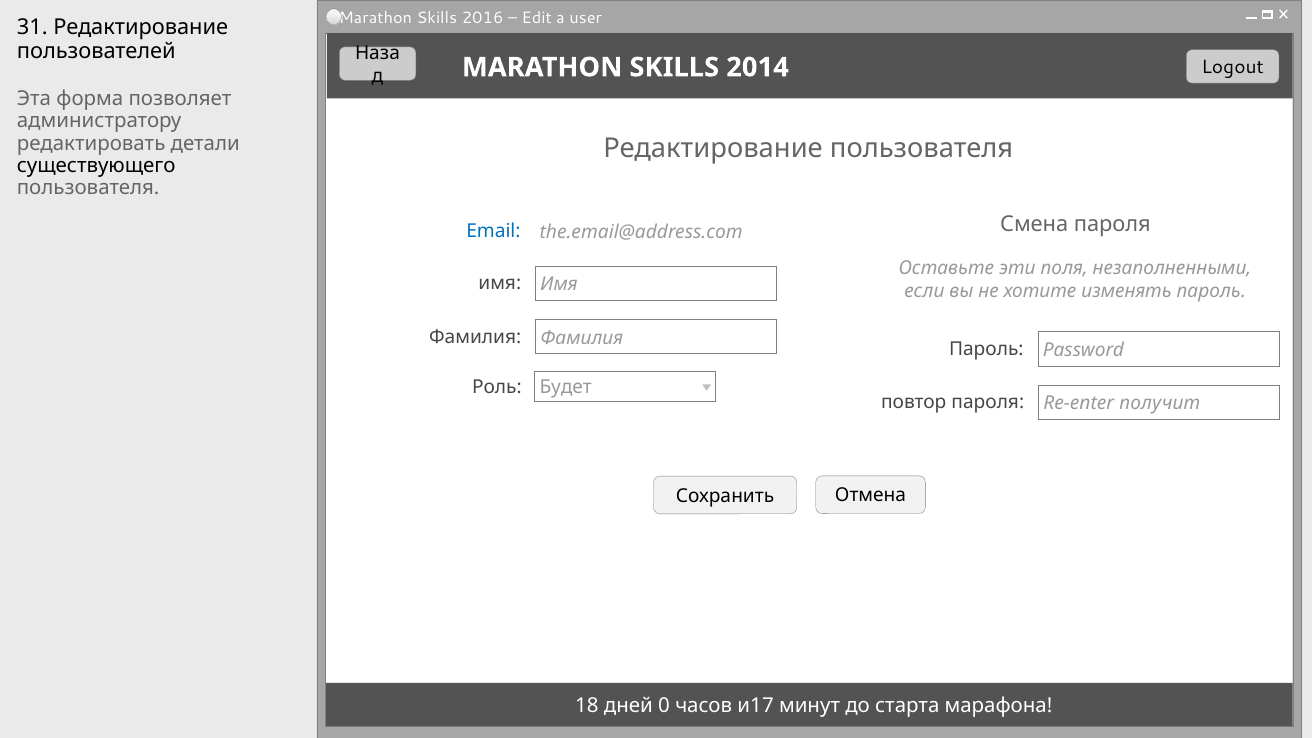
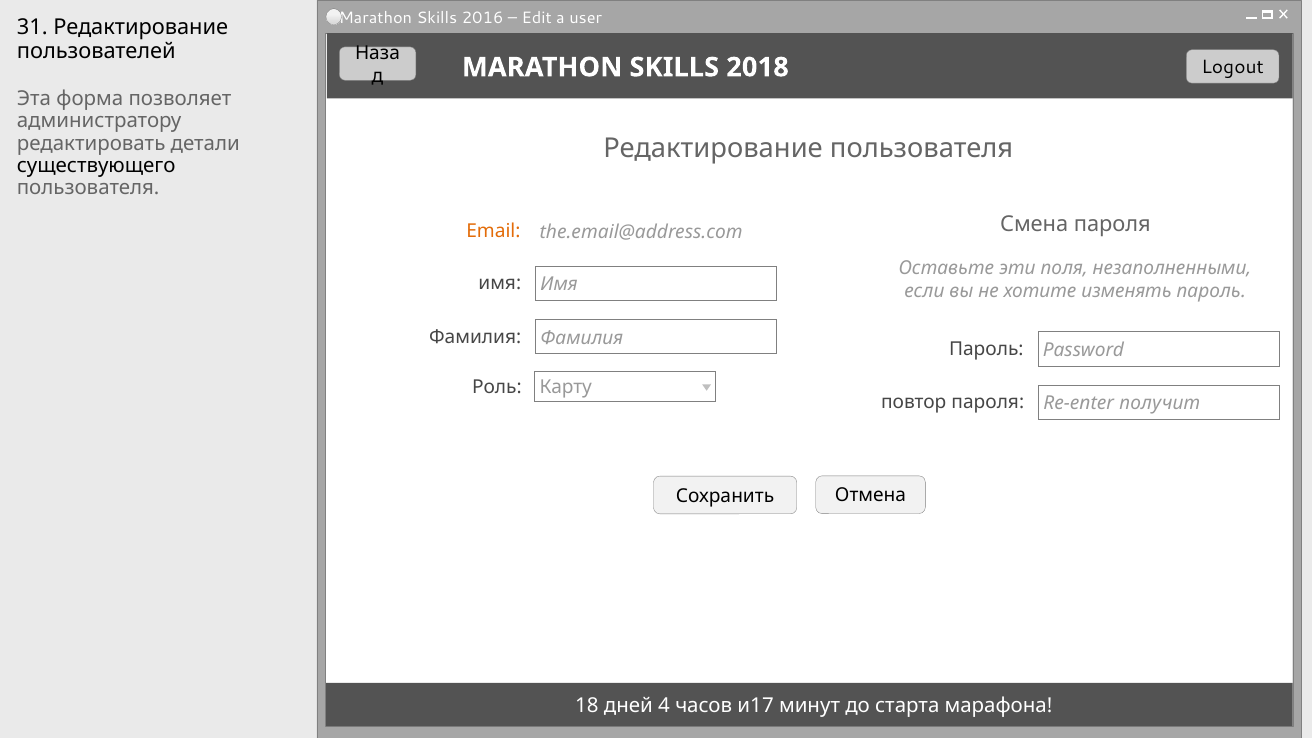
2014: 2014 -> 2018
Email colour: blue -> orange
Будет: Будет -> Карту
0: 0 -> 4
